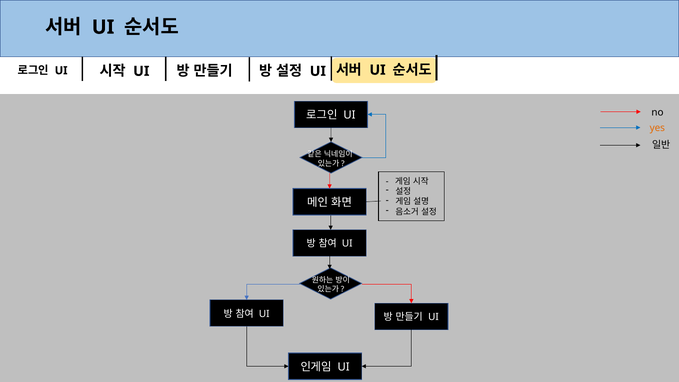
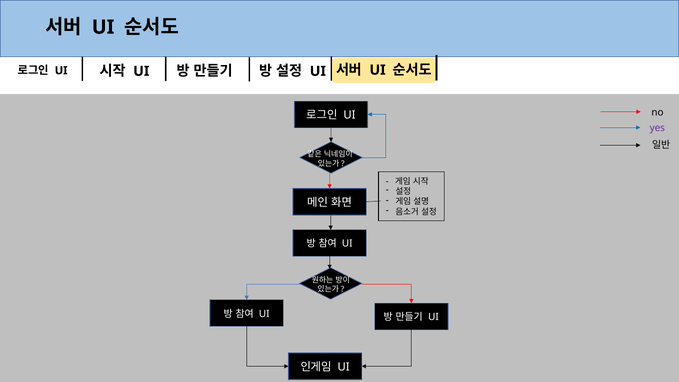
yes colour: orange -> purple
